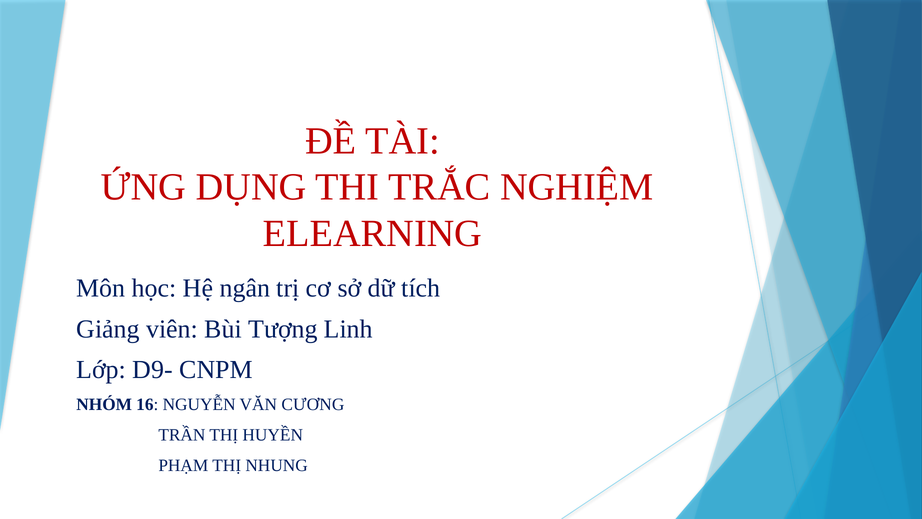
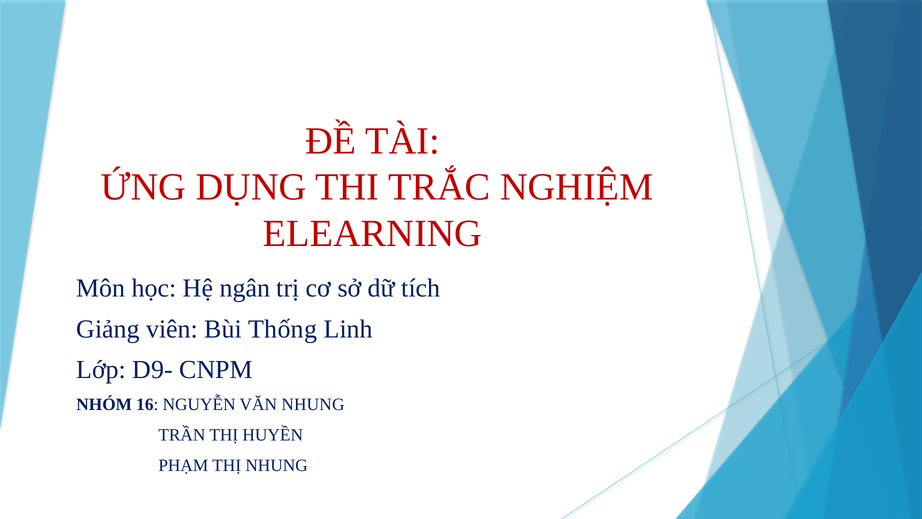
Tượng: Tượng -> Thống
VĂN CƯƠNG: CƯƠNG -> NHUNG
